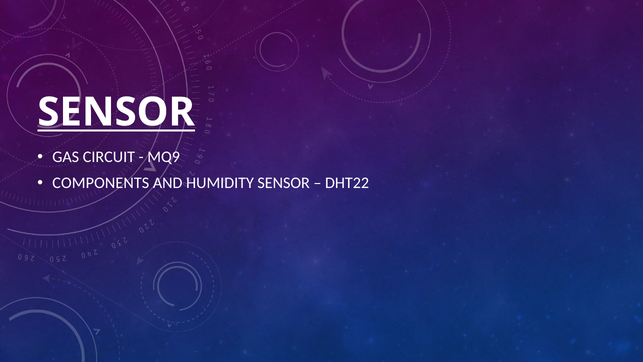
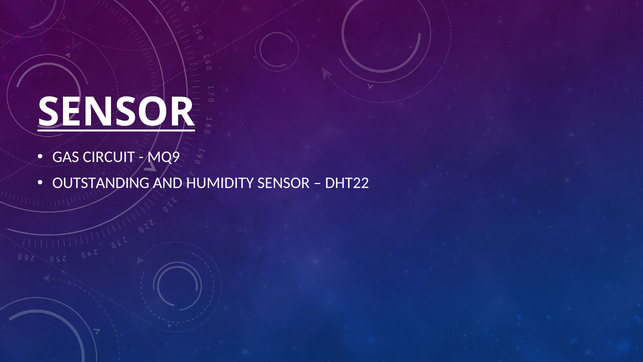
COMPONENTS: COMPONENTS -> OUTSTANDING
